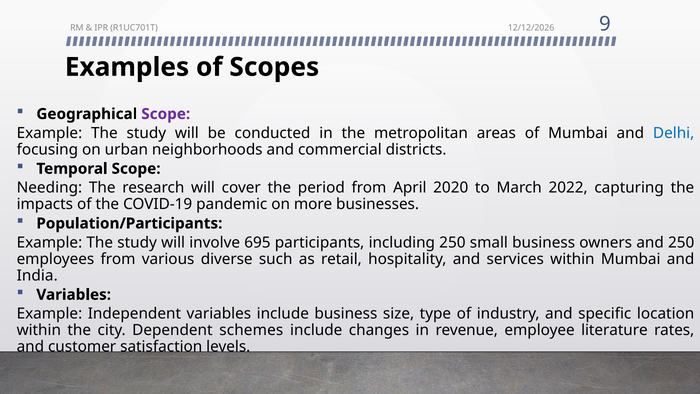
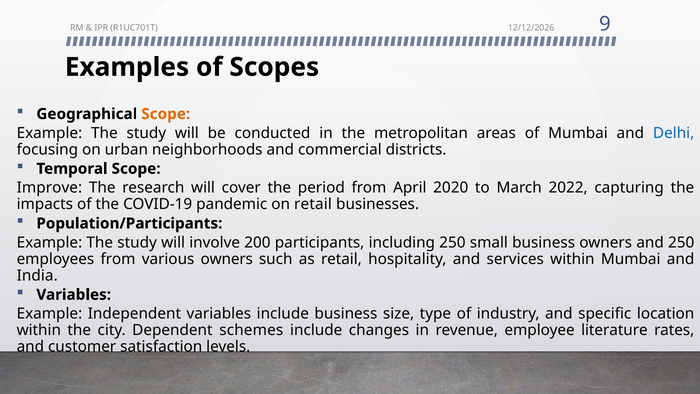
Scope at (166, 114) colour: purple -> orange
Needing: Needing -> Improve
on more: more -> retail
695: 695 -> 200
various diverse: diverse -> owners
